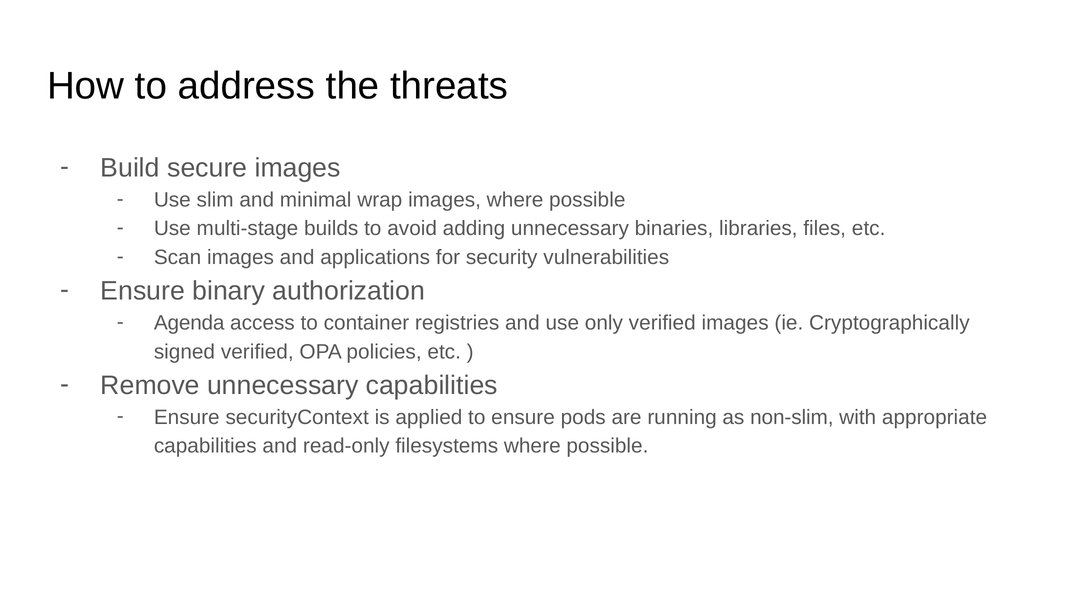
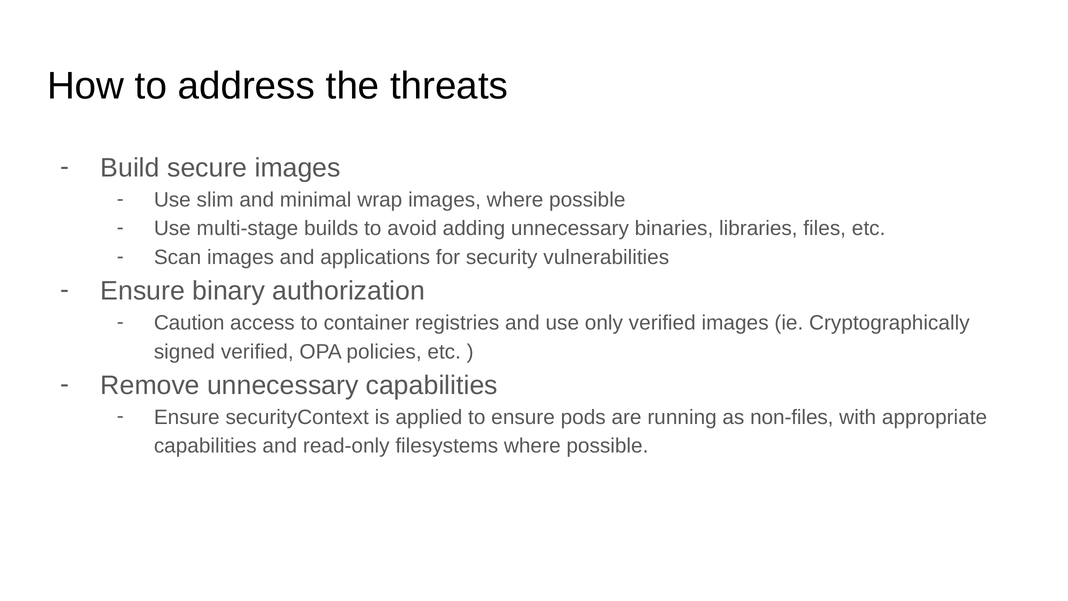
Agenda: Agenda -> Caution
non-slim: non-slim -> non-files
